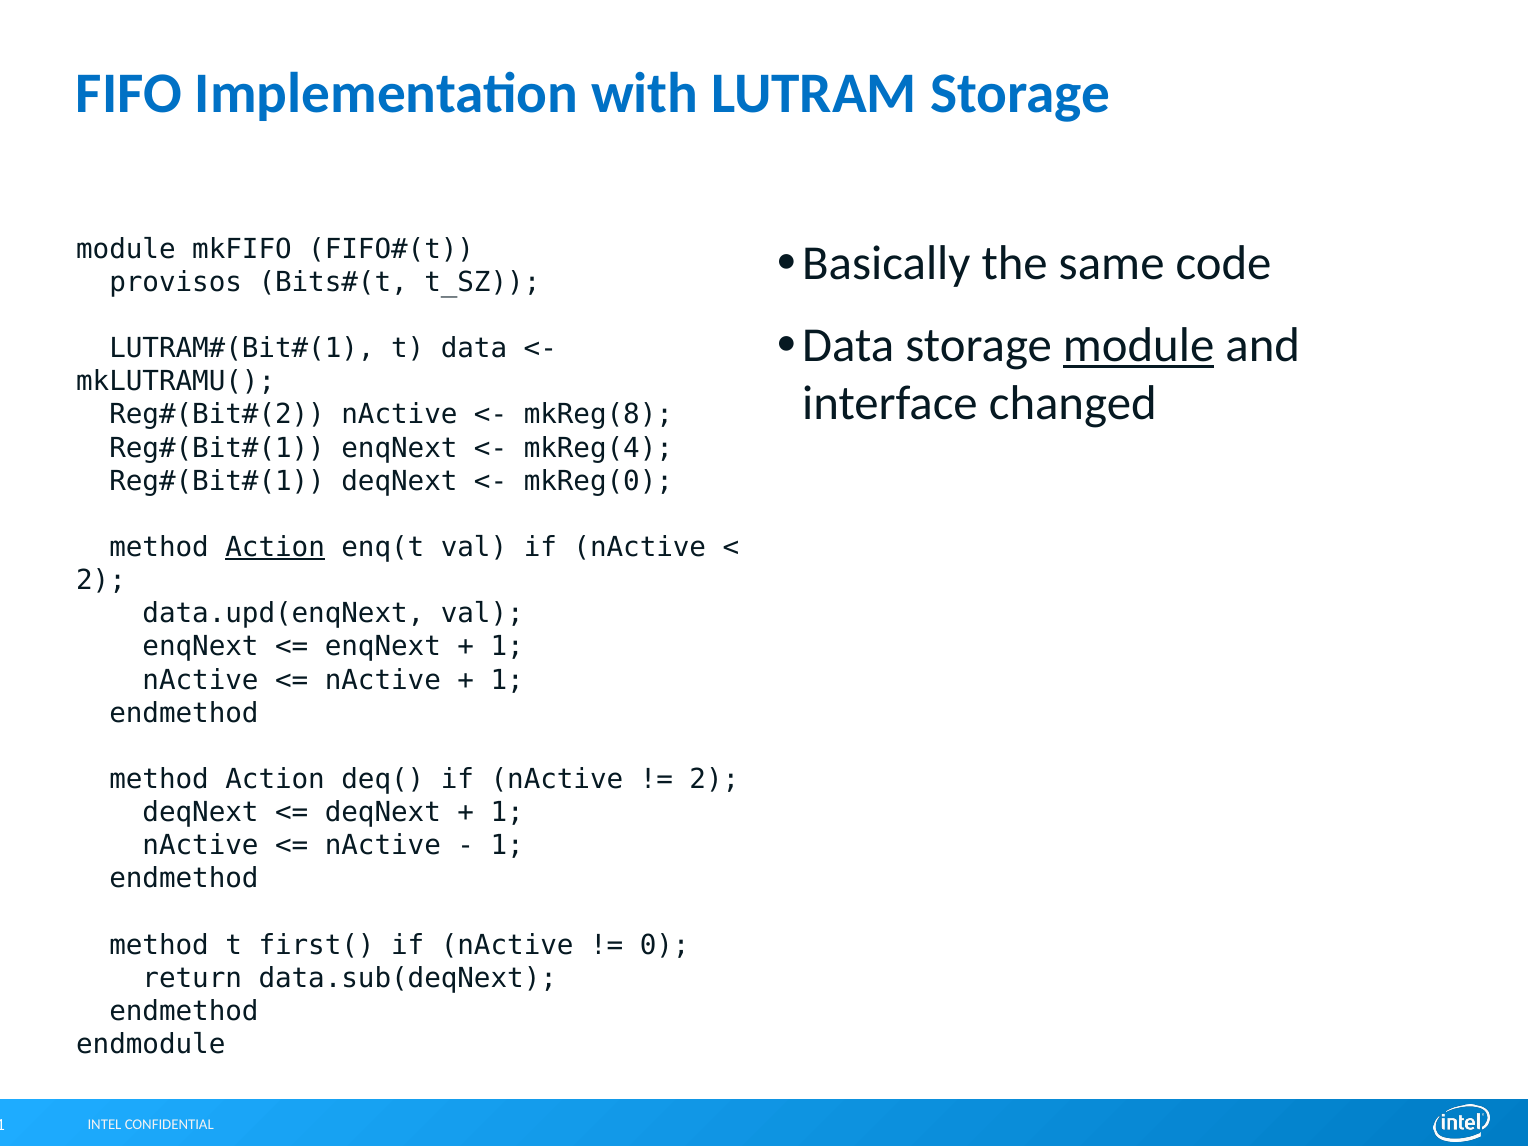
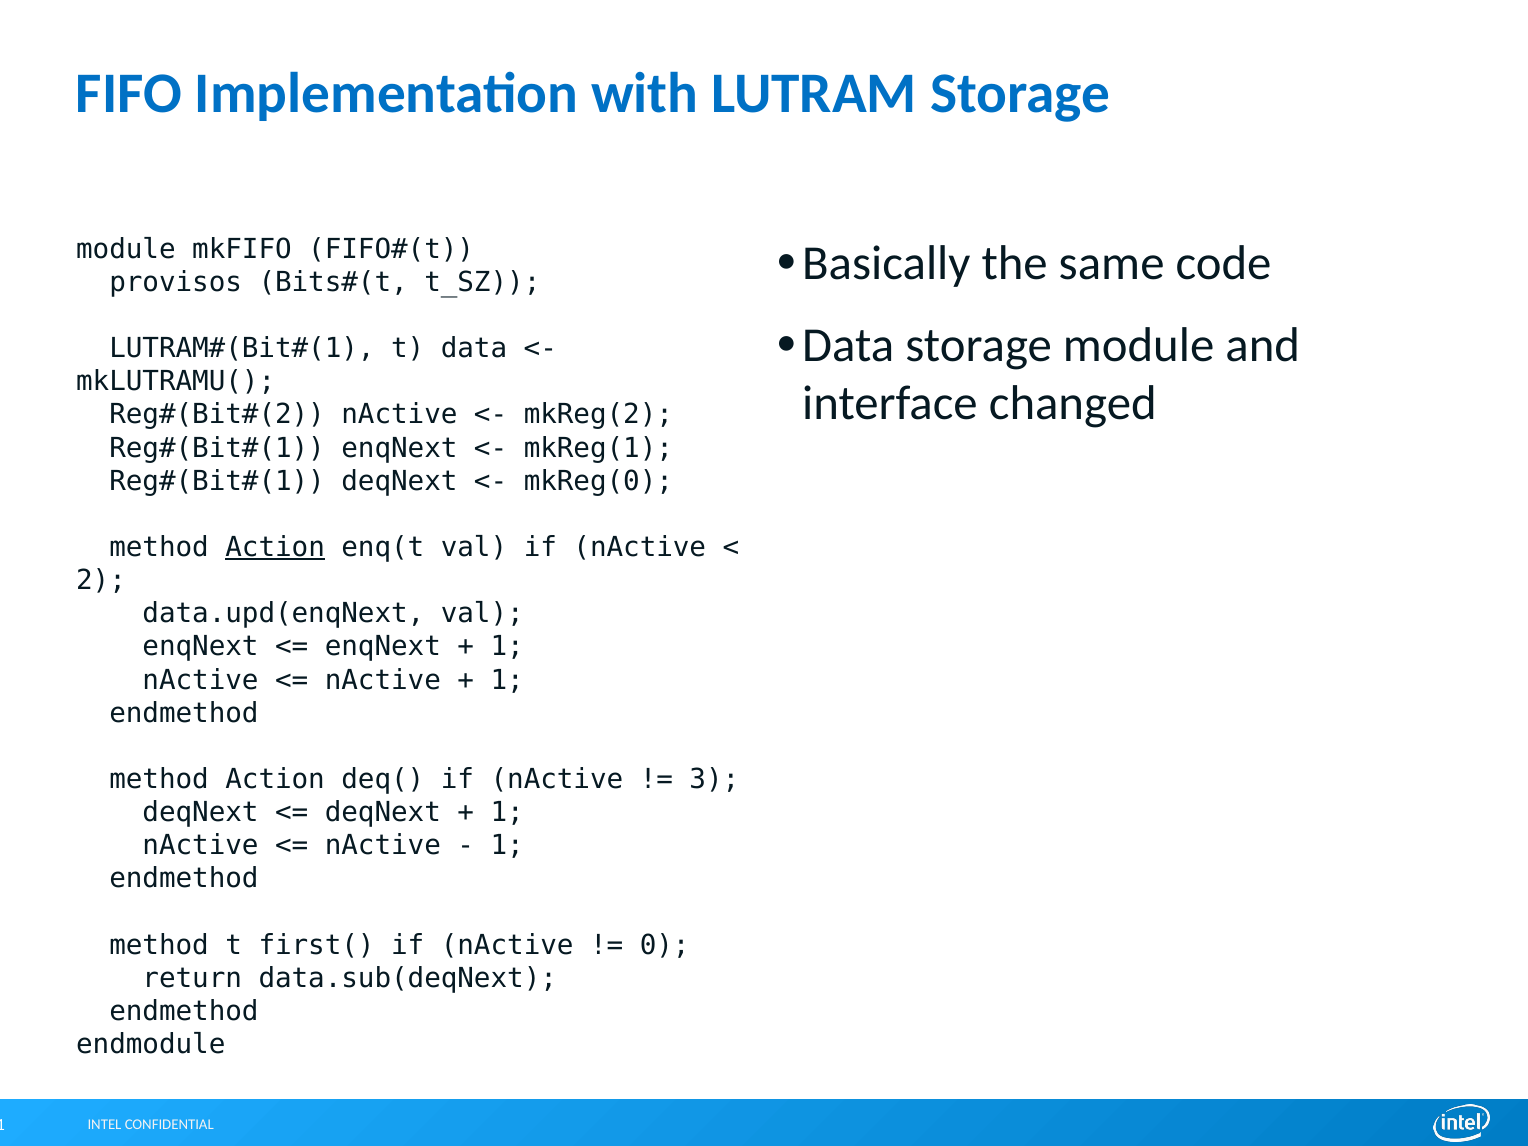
module at (1139, 345) underline: present -> none
mkReg(8: mkReg(8 -> mkReg(2
mkReg(4: mkReg(4 -> mkReg(1
2 at (714, 779): 2 -> 3
